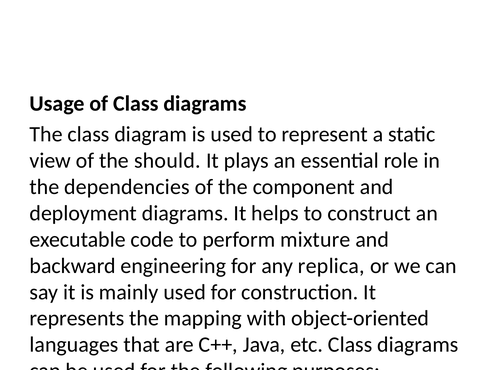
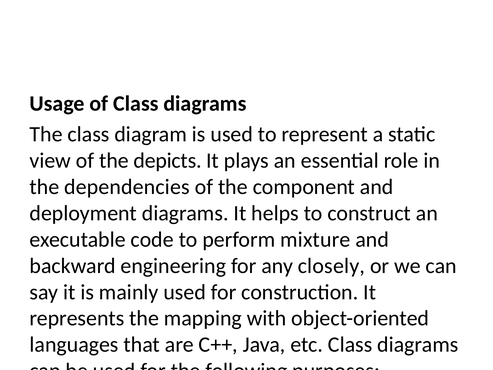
should: should -> depicts
replica: replica -> closely
